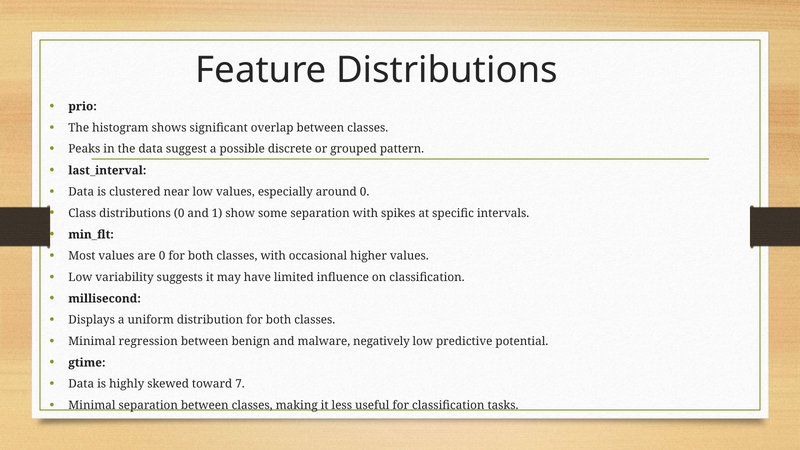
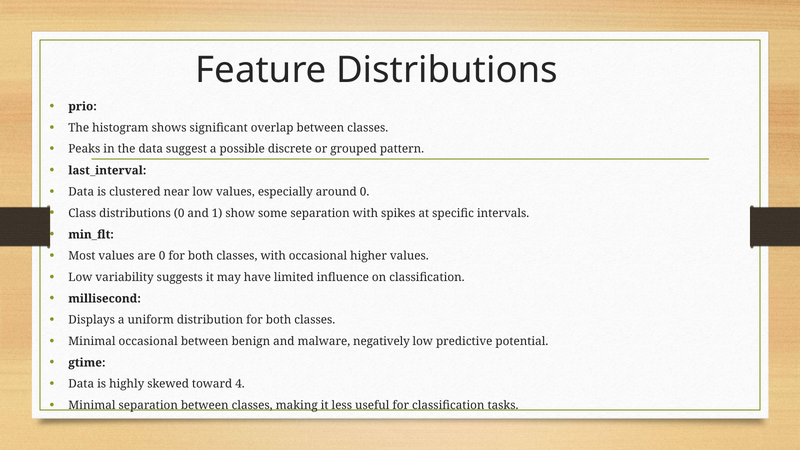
Minimal regression: regression -> occasional
7: 7 -> 4
